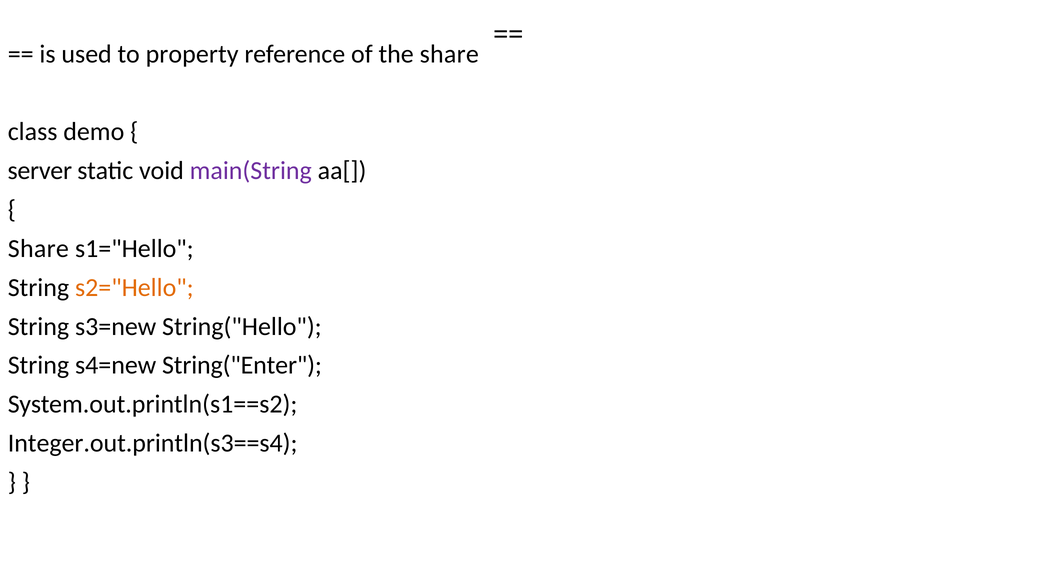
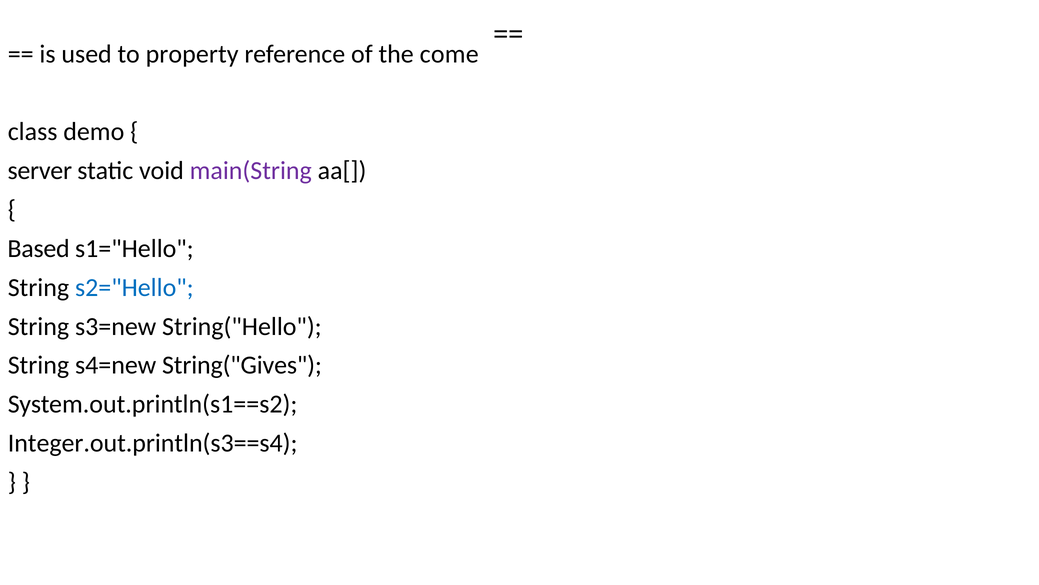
the share: share -> come
Share at (38, 248): Share -> Based
s2="Hello colour: orange -> blue
String("Enter: String("Enter -> String("Gives
